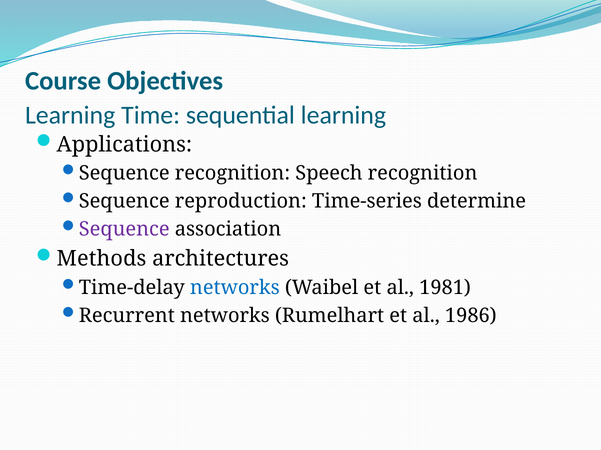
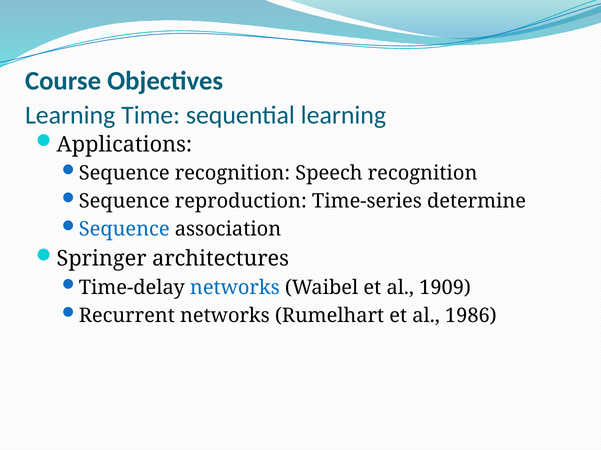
Sequence at (124, 230) colour: purple -> blue
Methods: Methods -> Springer
1981: 1981 -> 1909
